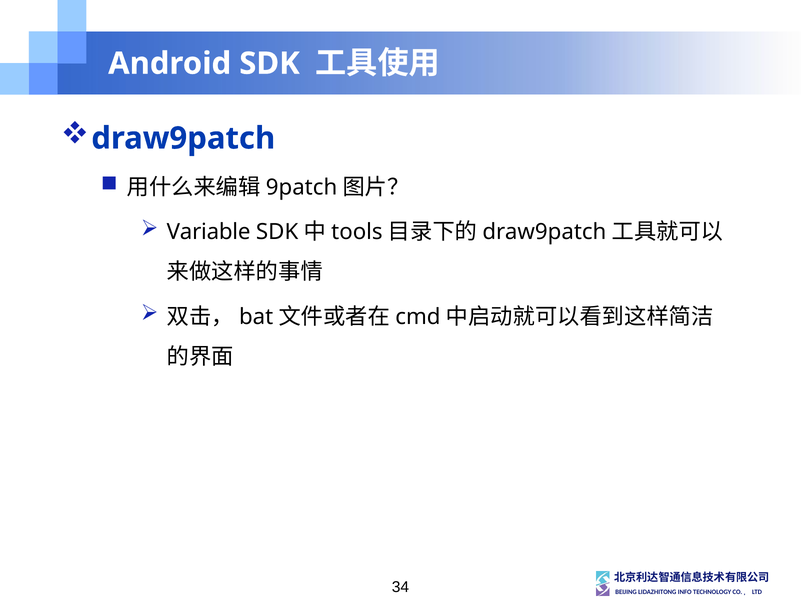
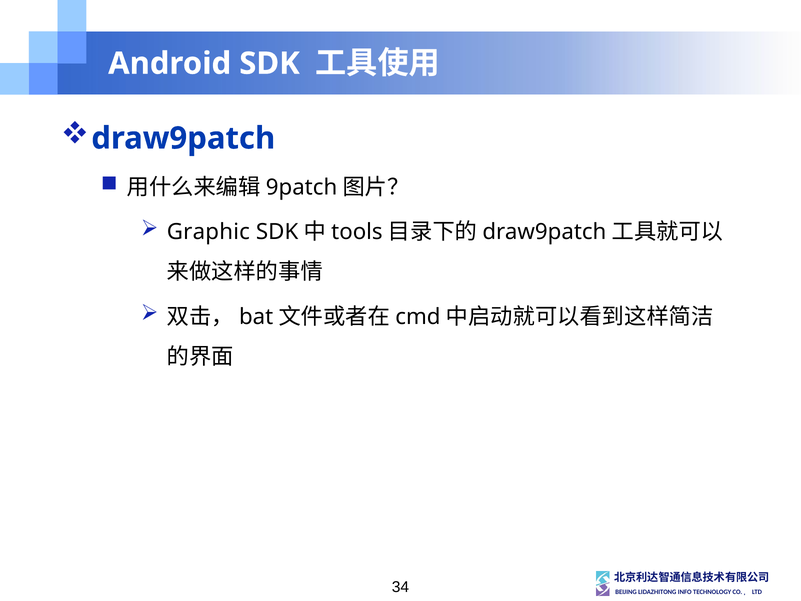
Variable: Variable -> Graphic
